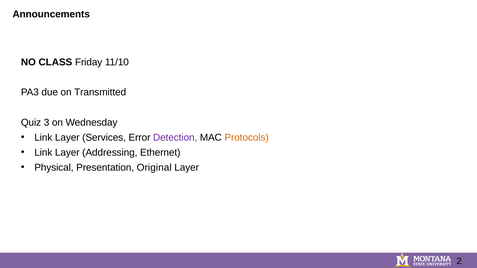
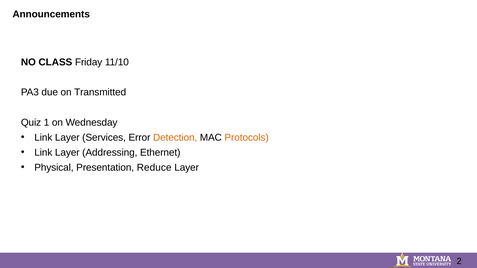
3: 3 -> 1
Detection colour: purple -> orange
Original: Original -> Reduce
